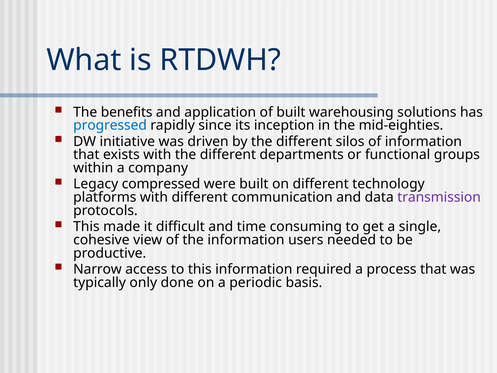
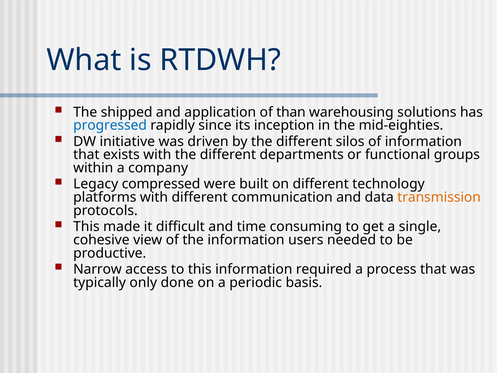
benefits: benefits -> shipped
of built: built -> than
transmission colour: purple -> orange
